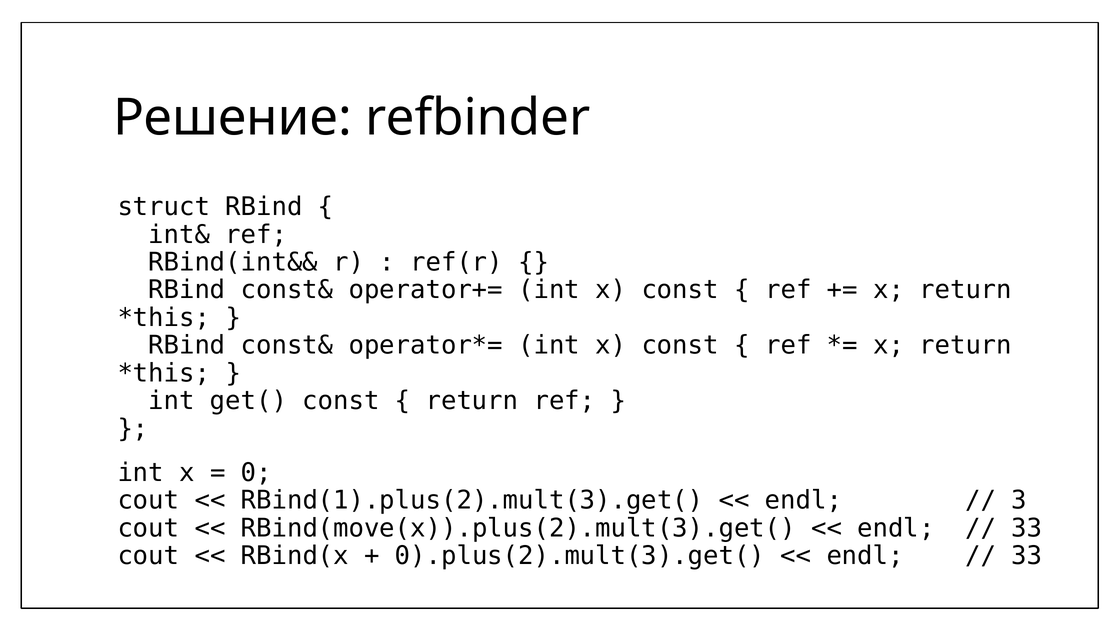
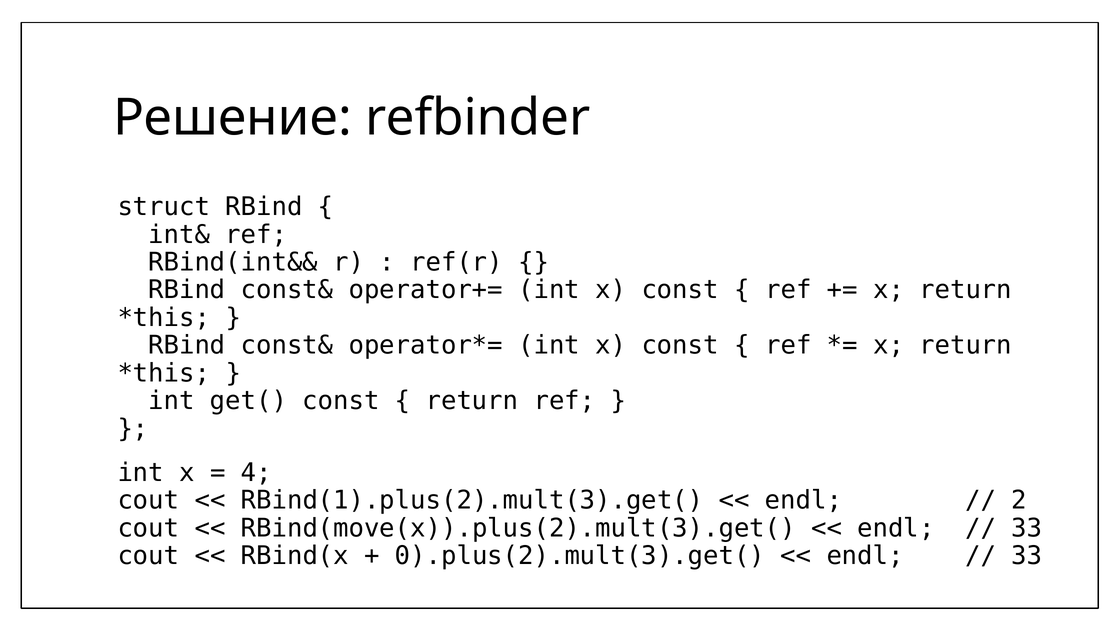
0: 0 -> 4
3: 3 -> 2
